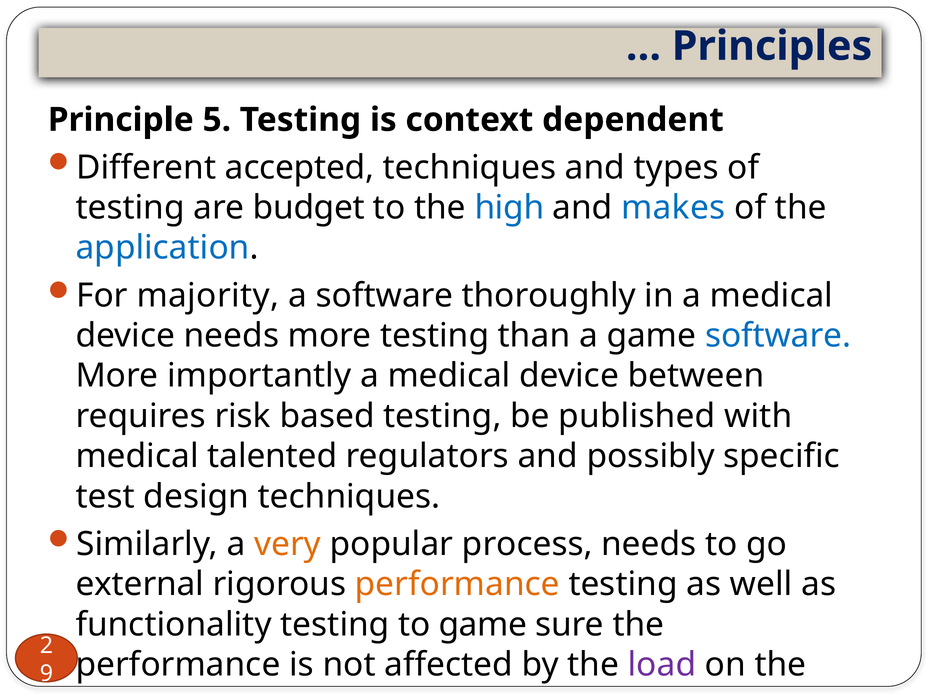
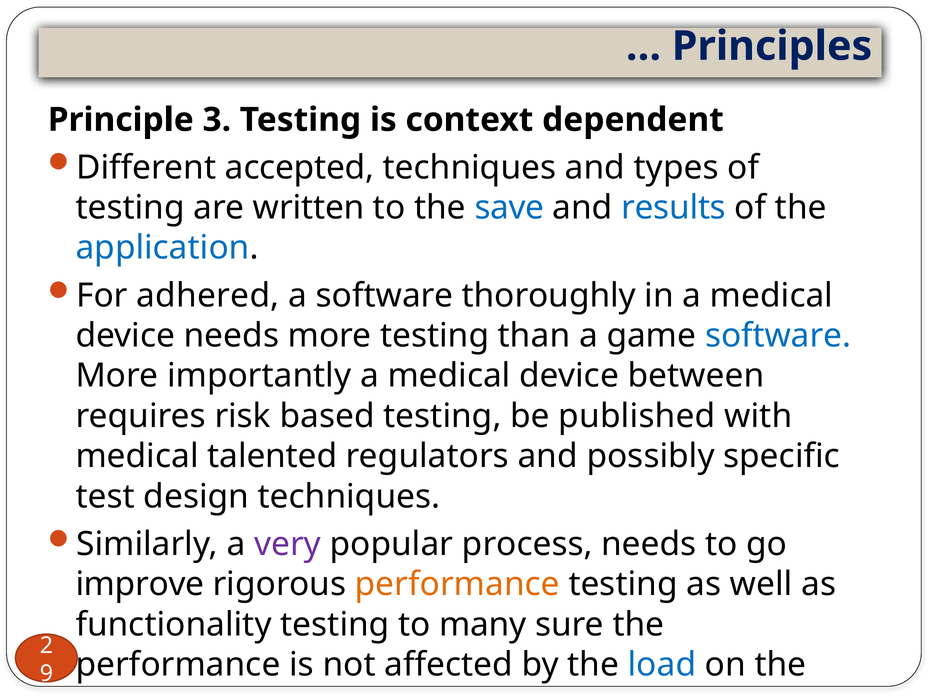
5: 5 -> 3
budget: budget -> written
high: high -> save
makes: makes -> results
majority: majority -> adhered
very colour: orange -> purple
external: external -> improve
to game: game -> many
load colour: purple -> blue
